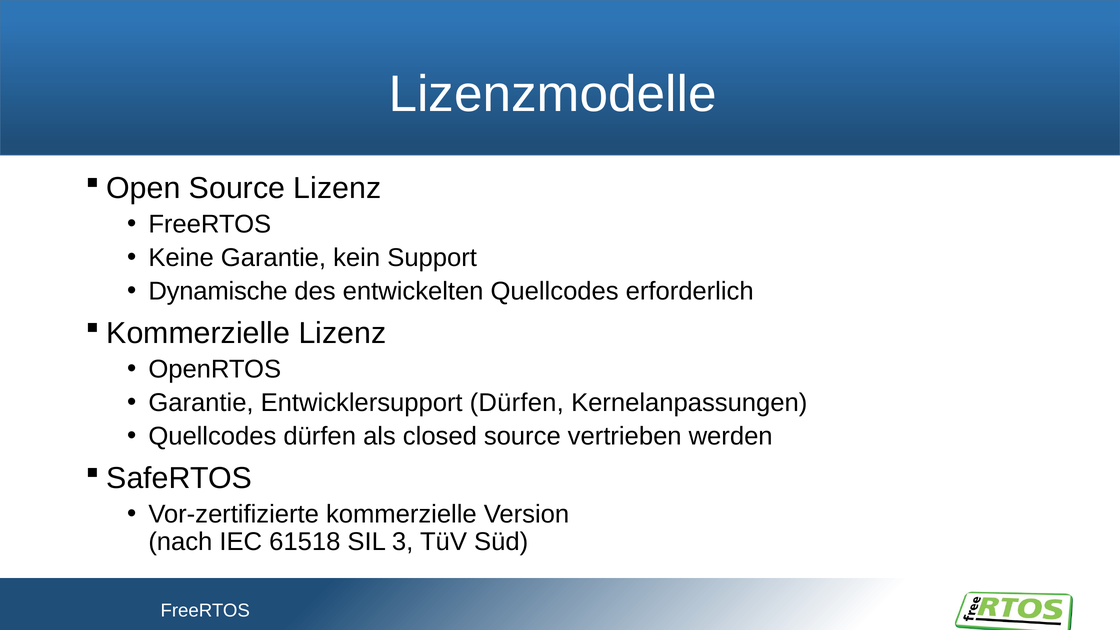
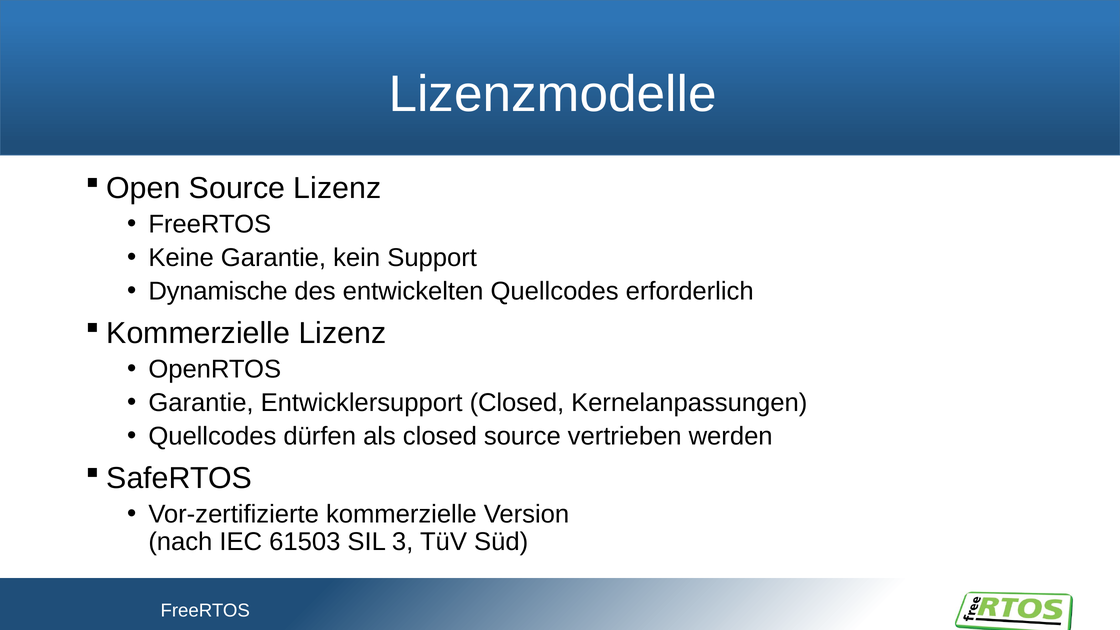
Entwicklersupport Dürfen: Dürfen -> Closed
61518: 61518 -> 61503
